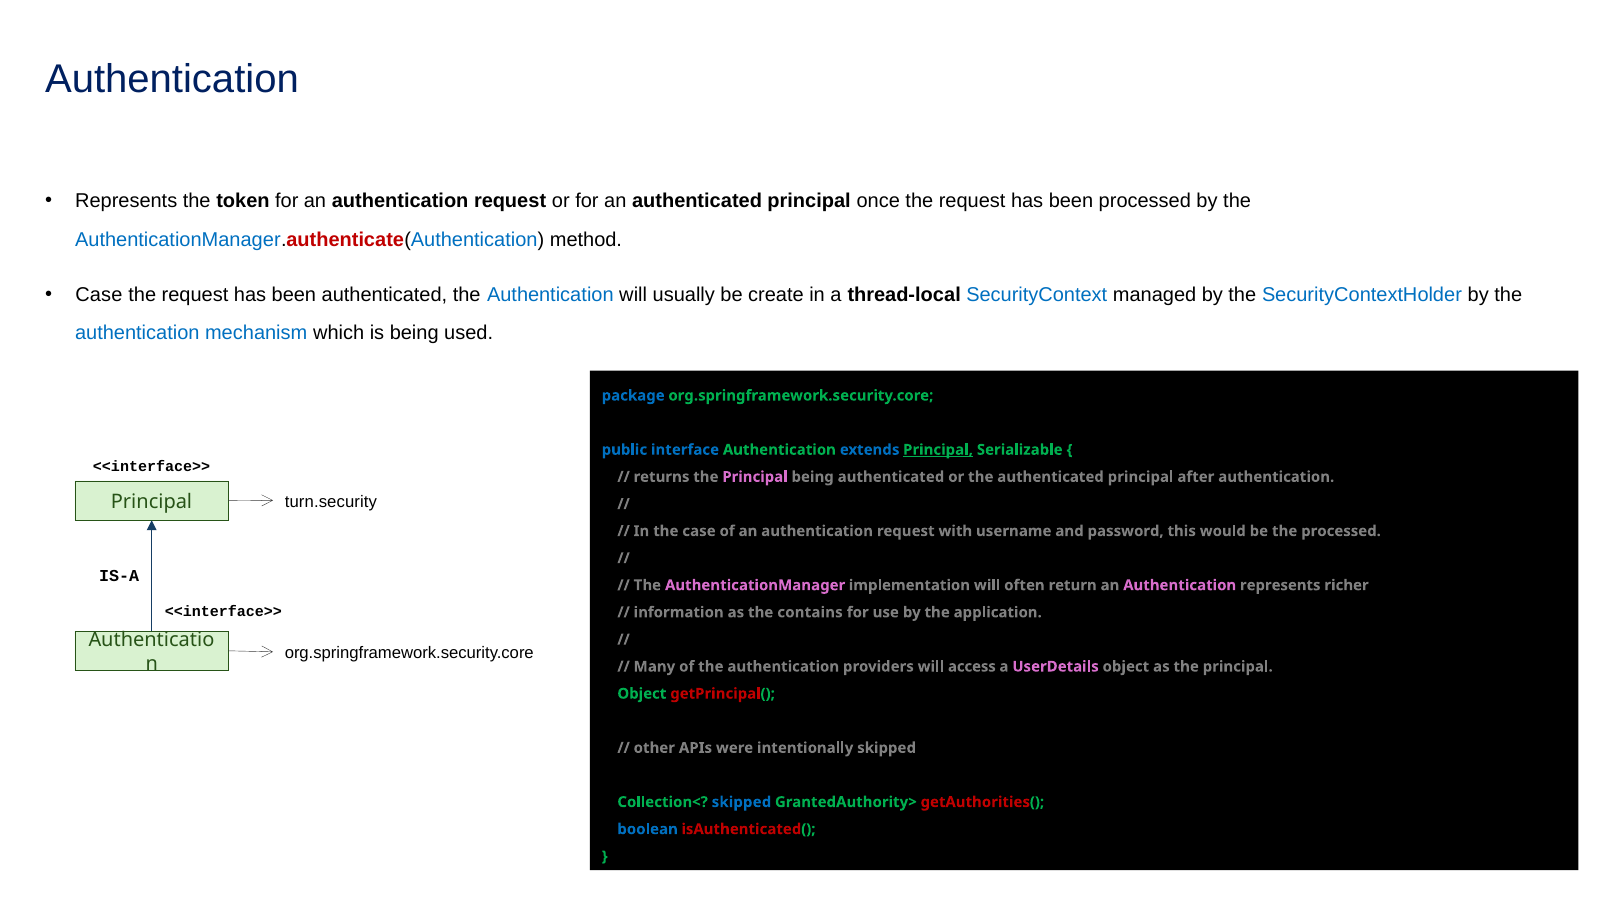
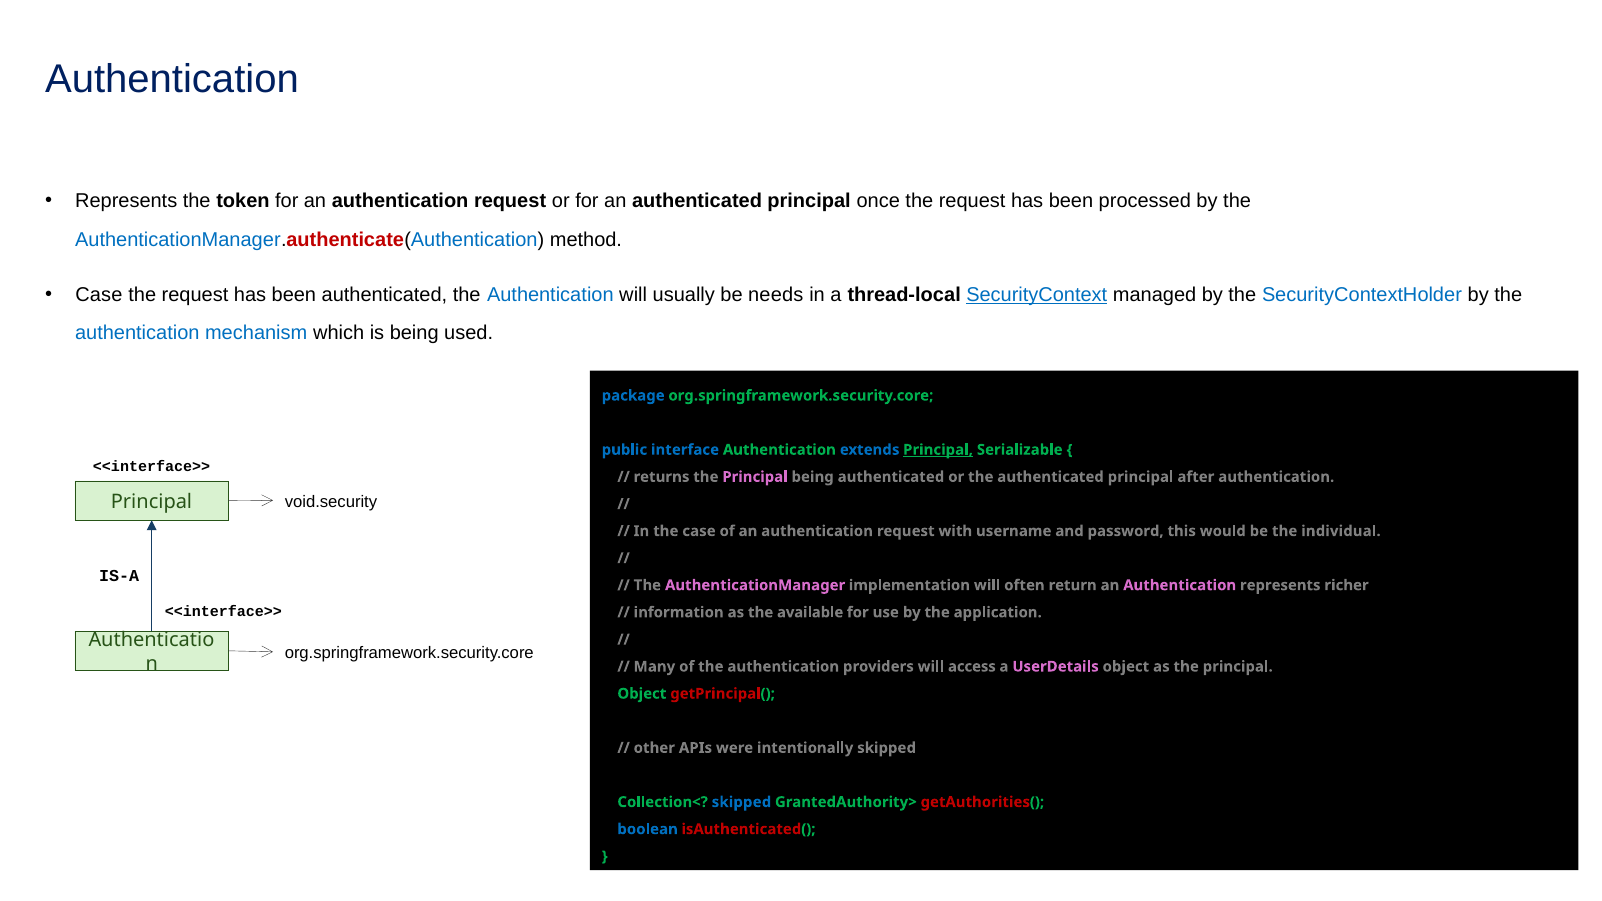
create: create -> needs
SecurityContext underline: none -> present
turn.security: turn.security -> void.security
the processed: processed -> individual
contains: contains -> available
